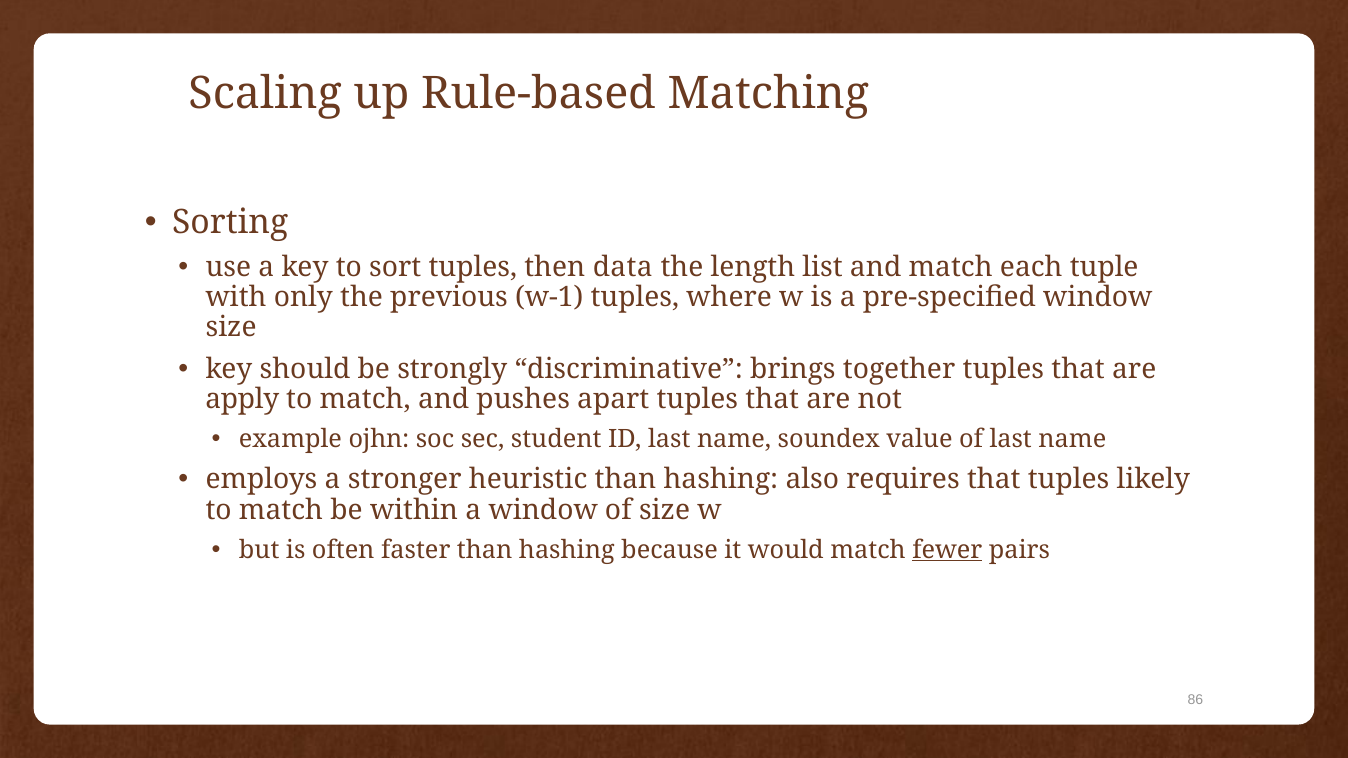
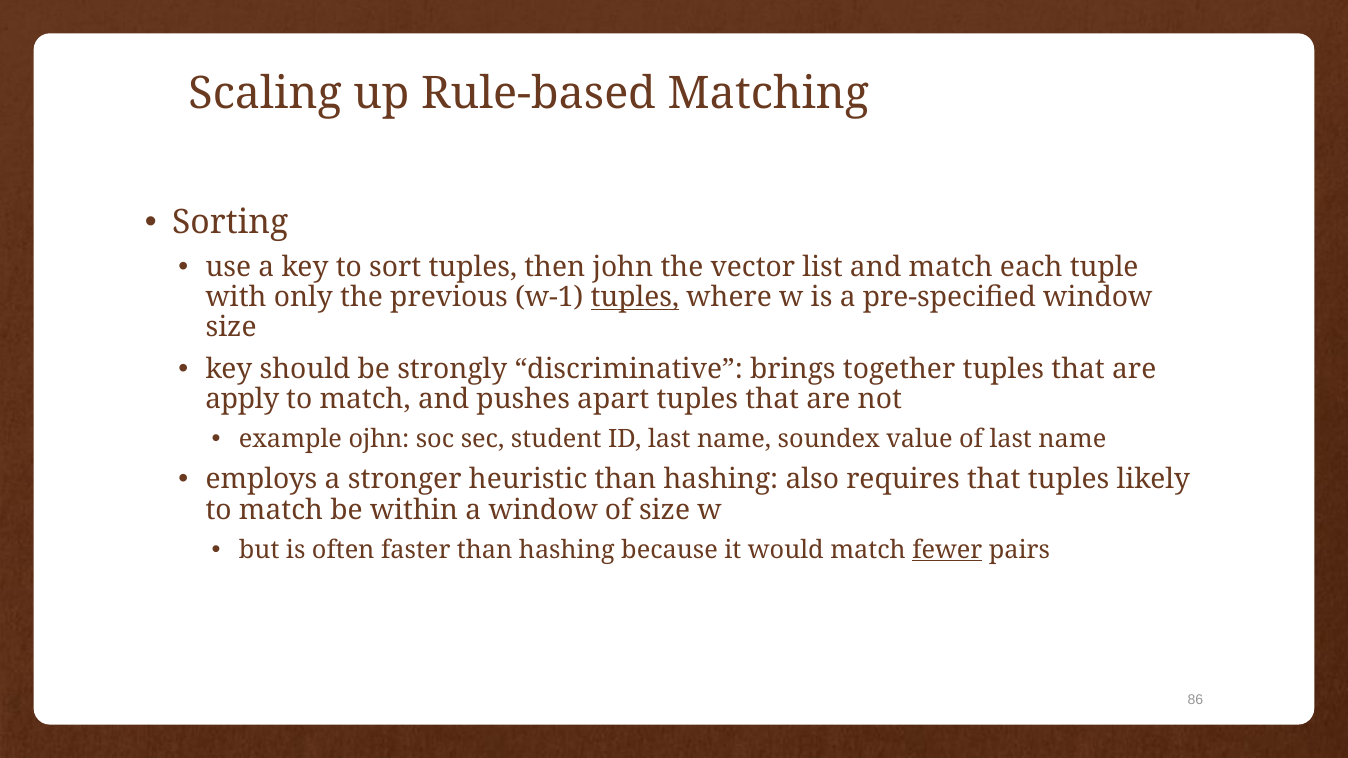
data: data -> john
length: length -> vector
tuples at (635, 297) underline: none -> present
